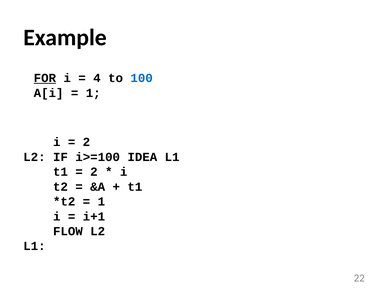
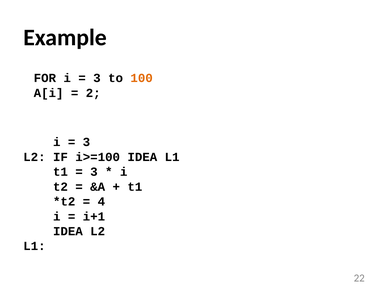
FOR underline: present -> none
4 at (97, 78): 4 -> 3
100 colour: blue -> orange
1 at (93, 93): 1 -> 2
2 at (86, 142): 2 -> 3
2 at (94, 172): 2 -> 3
1 at (101, 202): 1 -> 4
FLOW at (68, 231): FLOW -> IDEA
